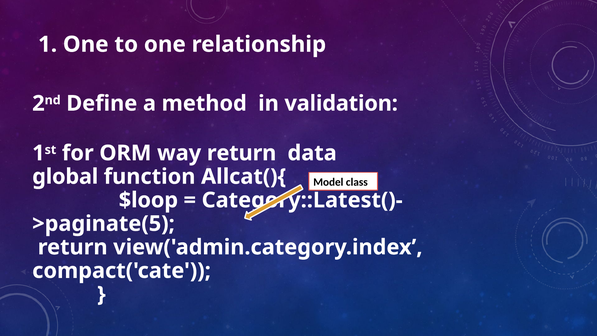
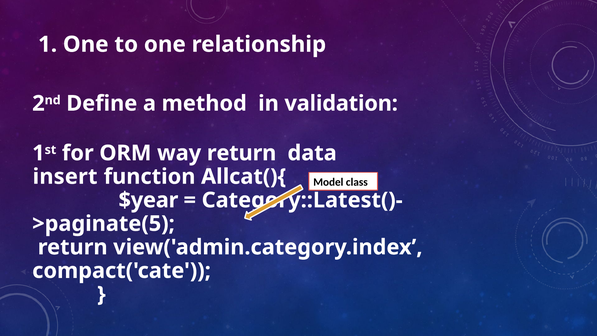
global: global -> insert
$loop: $loop -> $year
